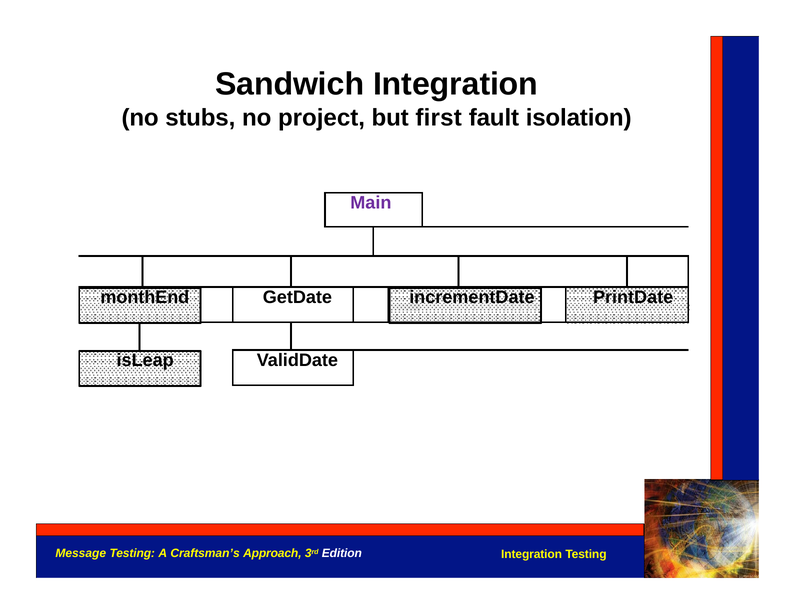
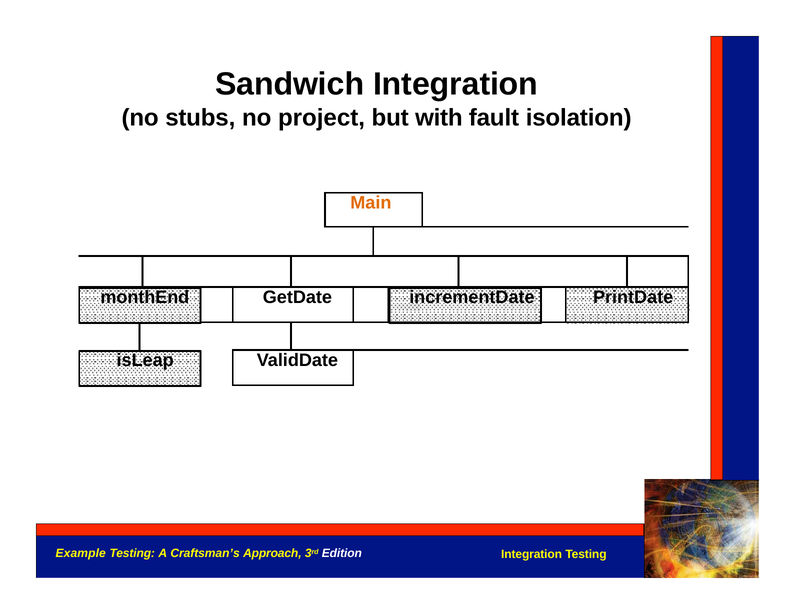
first: first -> with
Main colour: purple -> orange
Message: Message -> Example
